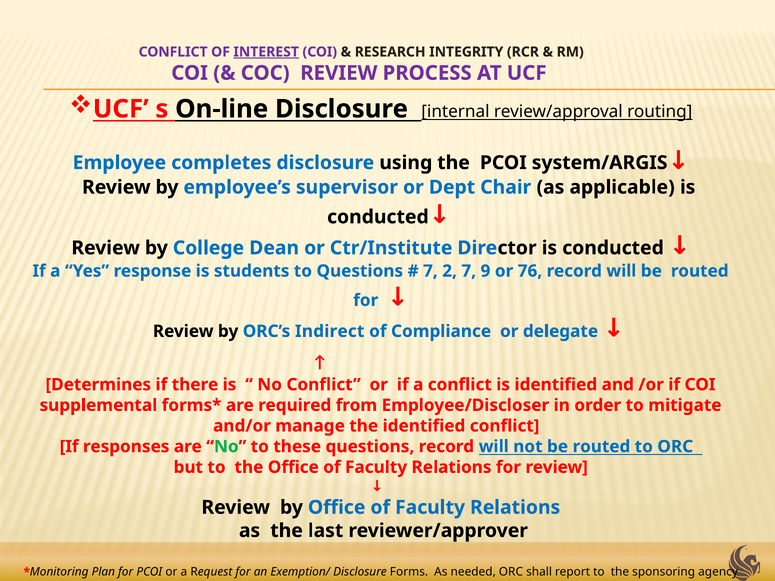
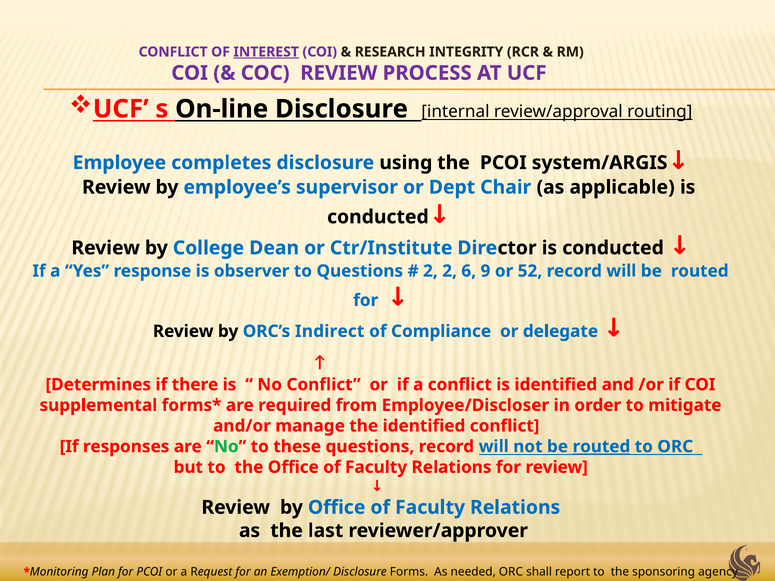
students: students -> observer
7 at (430, 271): 7 -> 2
2 7: 7 -> 6
76: 76 -> 52
routed at (601, 447) underline: none -> present
